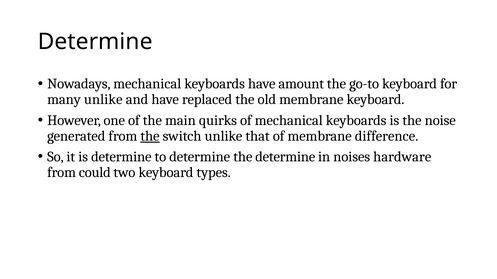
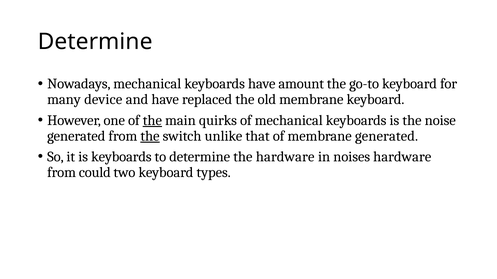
many unlike: unlike -> device
the at (152, 121) underline: none -> present
membrane difference: difference -> generated
is determine: determine -> keyboards
the determine: determine -> hardware
